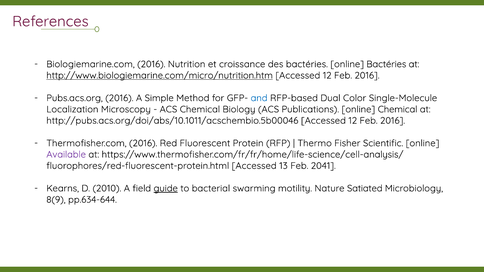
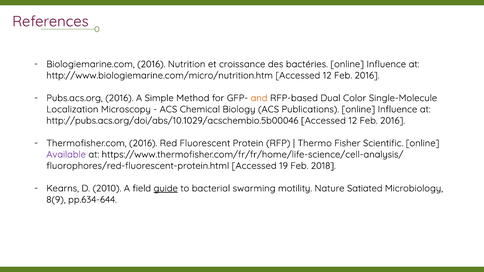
bactéries online Bactéries: Bactéries -> Influence
http://www.biologiemarine.com/micro/nutrition.htm underline: present -> none
and colour: blue -> orange
Publications online Chemical: Chemical -> Influence
http://pubs.acs.org/doi/abs/10.1011/acschembio.5b00046: http://pubs.acs.org/doi/abs/10.1011/acschembio.5b00046 -> http://pubs.acs.org/doi/abs/10.1029/acschembio.5b00046
13: 13 -> 19
2041: 2041 -> 2018
